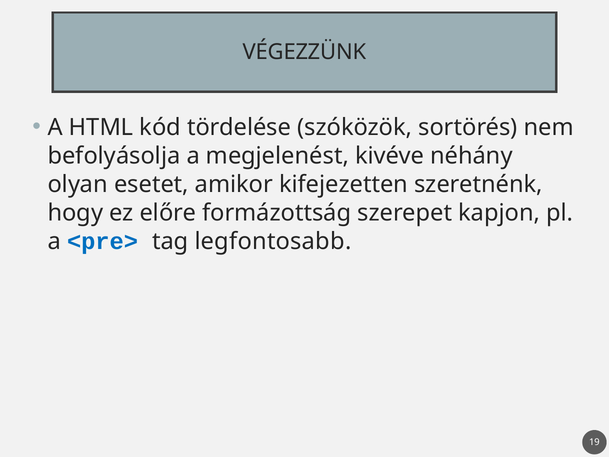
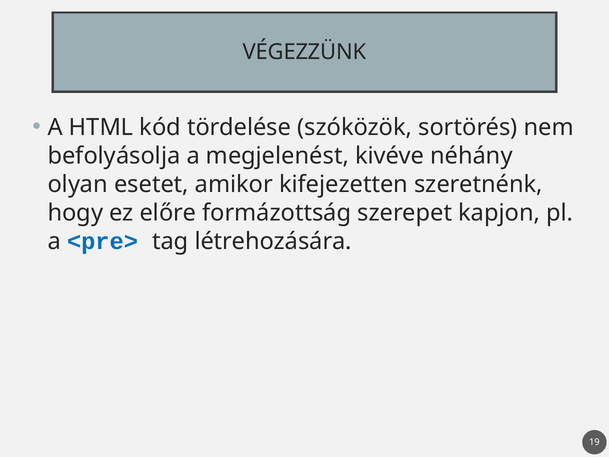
legfontosabb: legfontosabb -> létrehozására
